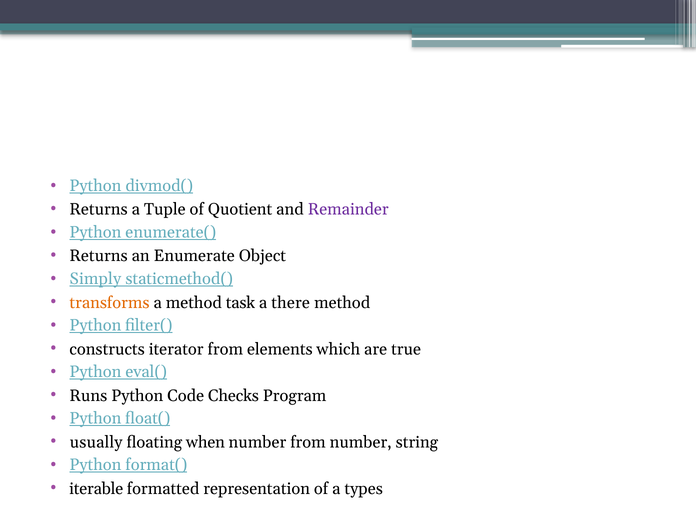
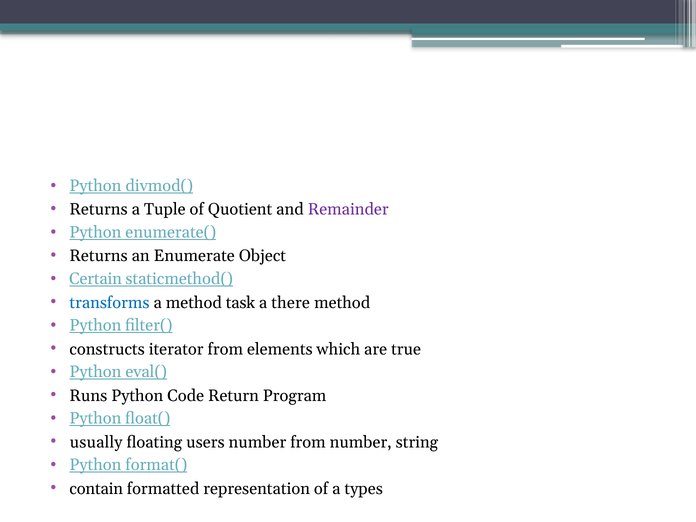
Simply: Simply -> Certain
transforms colour: orange -> blue
Checks: Checks -> Return
when: when -> users
iterable: iterable -> contain
